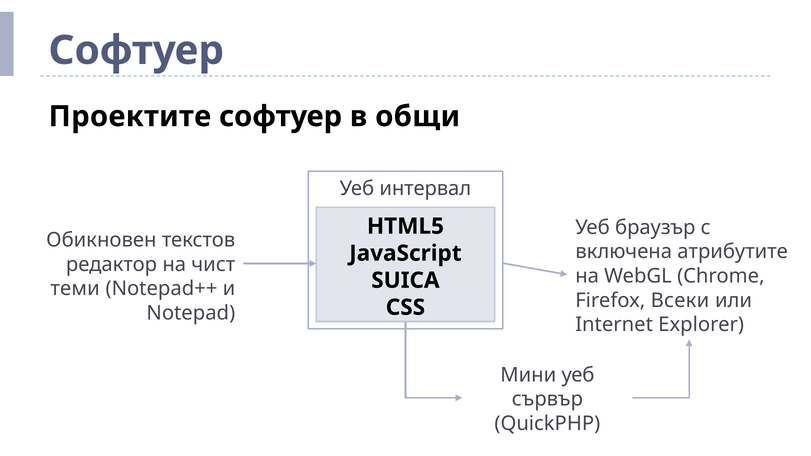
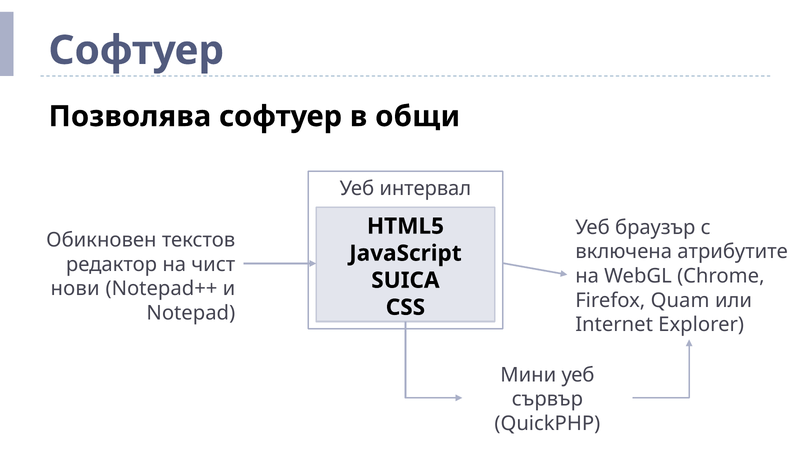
Проектите: Проектите -> Позволява
теми: теми -> нови
Всеки: Всеки -> Quam
